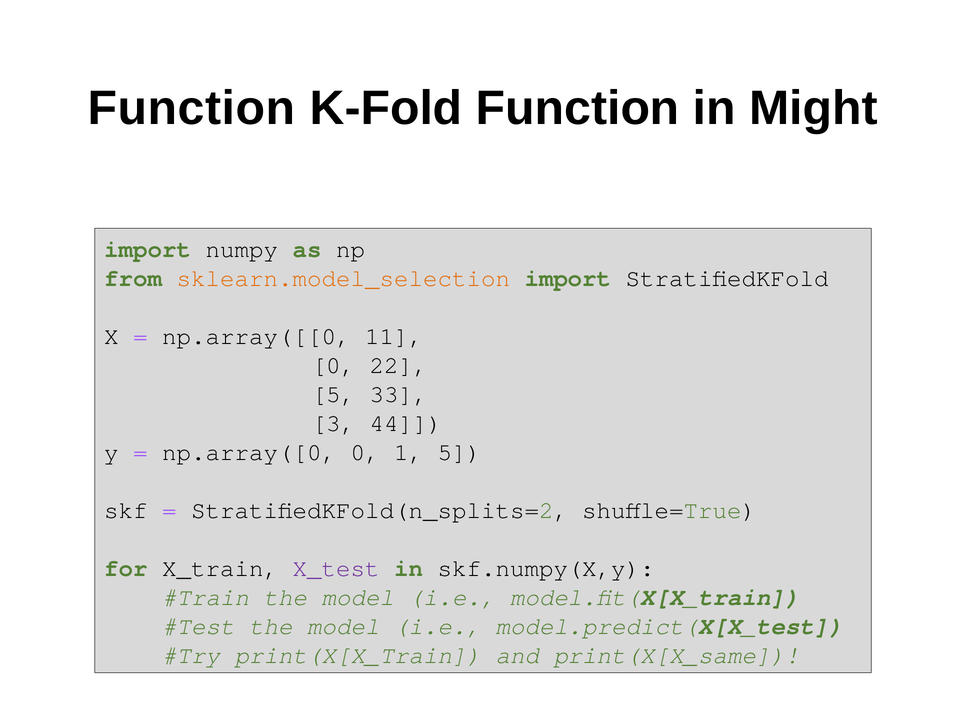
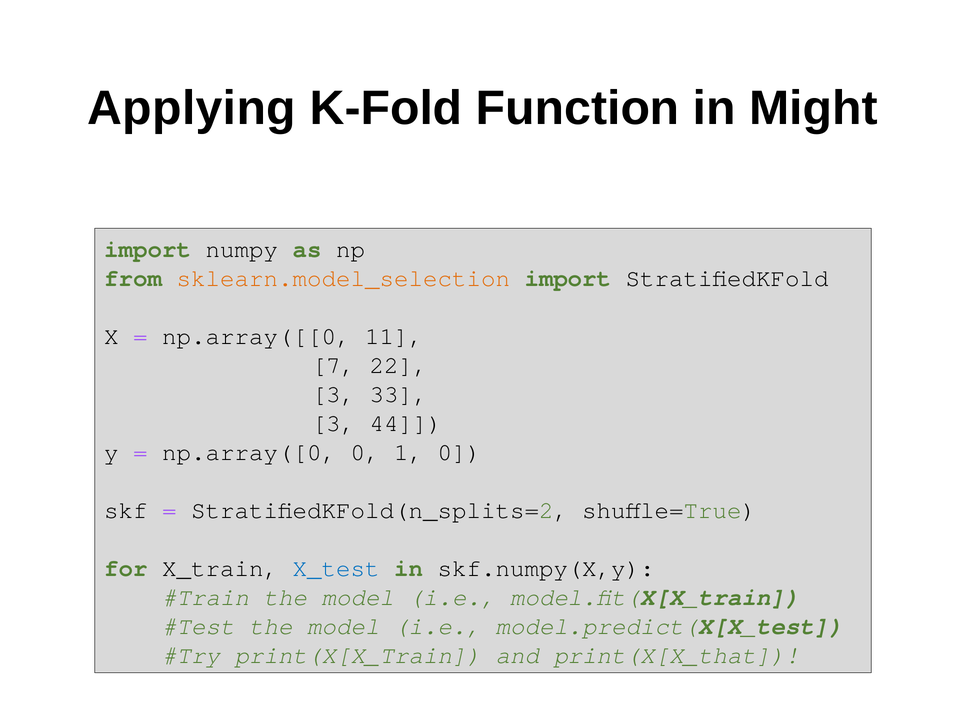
Function at (192, 108): Function -> Applying
0 at (334, 365): 0 -> 7
5 at (334, 394): 5 -> 3
1 5: 5 -> 0
X_test colour: purple -> blue
print(X[X_same: print(X[X_same -> print(X[X_that
